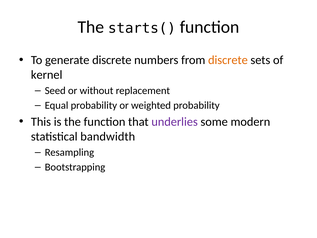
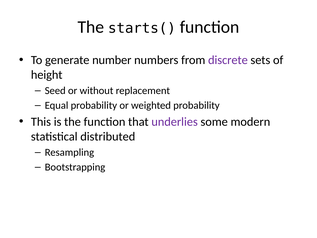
generate discrete: discrete -> number
discrete at (228, 60) colour: orange -> purple
kernel: kernel -> height
bandwidth: bandwidth -> distributed
